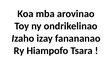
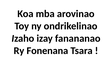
Hiampofo: Hiampofo -> Fonenana
